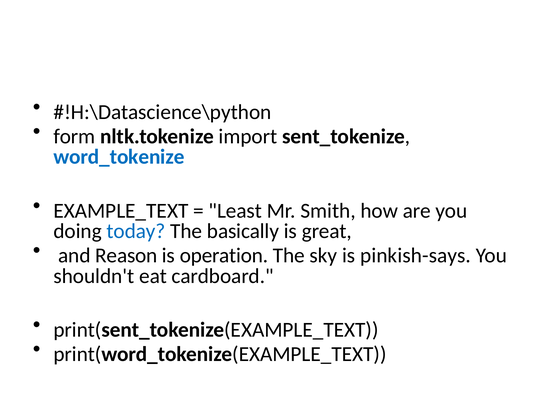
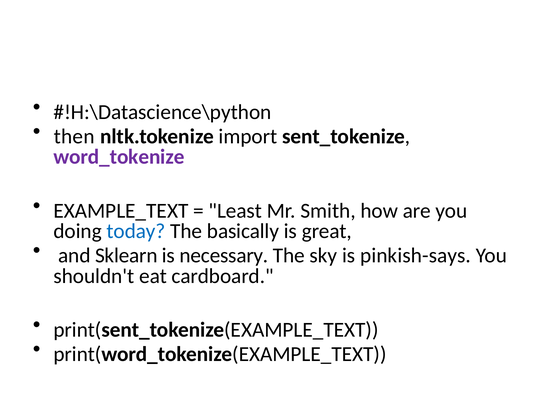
form: form -> then
word_tokenize colour: blue -> purple
Reason: Reason -> Sklearn
operation: operation -> necessary
